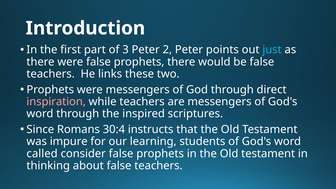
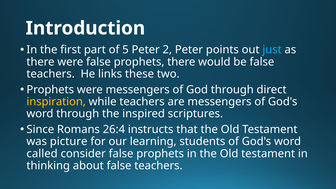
3: 3 -> 5
inspiration colour: pink -> yellow
30:4: 30:4 -> 26:4
impure: impure -> picture
